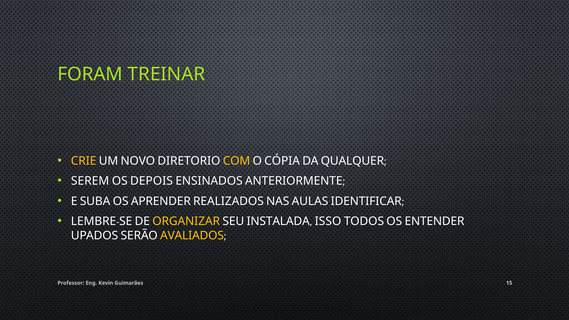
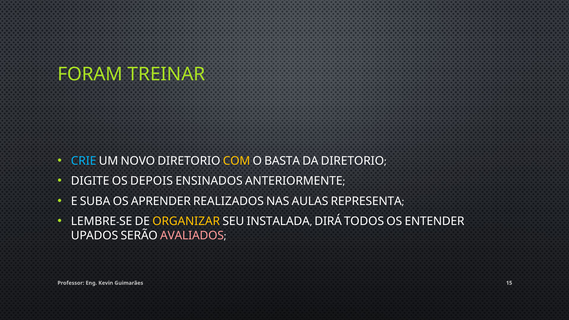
CRIE colour: yellow -> light blue
CÓPIA: CÓPIA -> BASTA
DA QUALQUER: QUALQUER -> DIRETORIO
SEREM: SEREM -> DIGITE
IDENTIFICAR: IDENTIFICAR -> REPRESENTA
ISSO: ISSO -> DIRÁ
AVALIADOS colour: yellow -> pink
